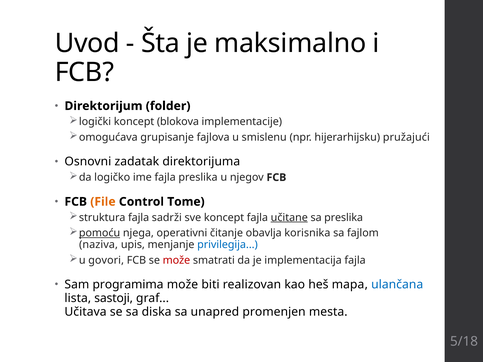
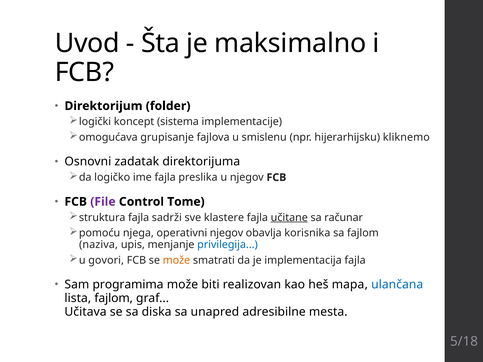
blokova: blokova -> sistema
pružajući: pružajući -> kliknemo
File colour: orange -> purple
sve koncept: koncept -> klastere
sa preslika: preslika -> računar
pomoću underline: present -> none
operativni čitanje: čitanje -> njegov
može at (176, 260) colour: red -> orange
lista sastoji: sastoji -> fajlom
promenjen: promenjen -> adresibilne
